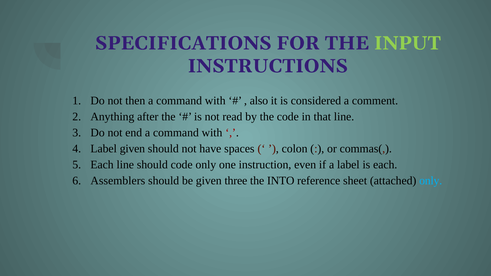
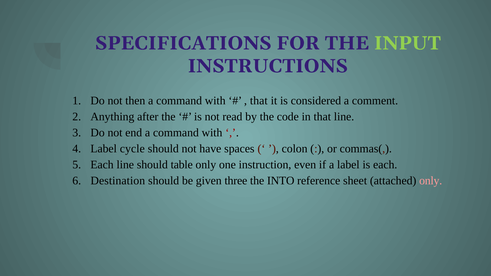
also at (259, 101): also -> that
Label given: given -> cycle
should code: code -> table
Assemblers: Assemblers -> Destination
only at (431, 181) colour: light blue -> pink
